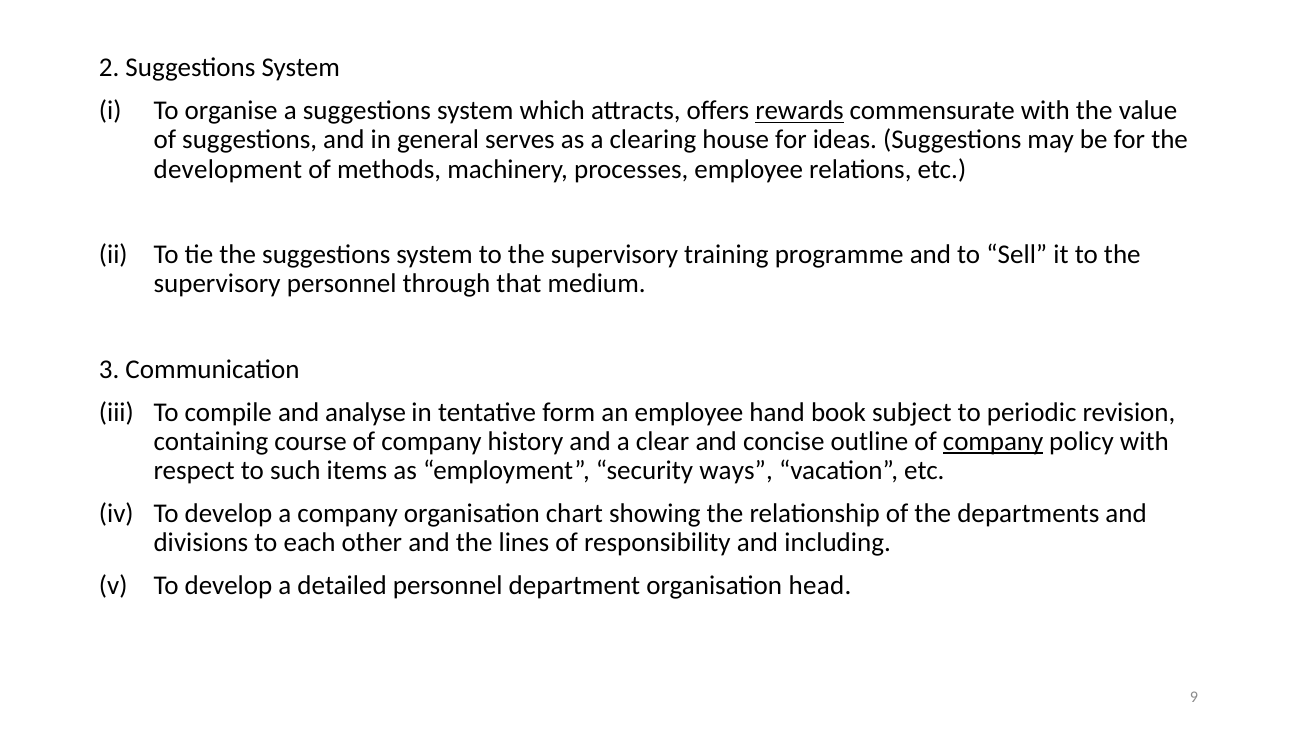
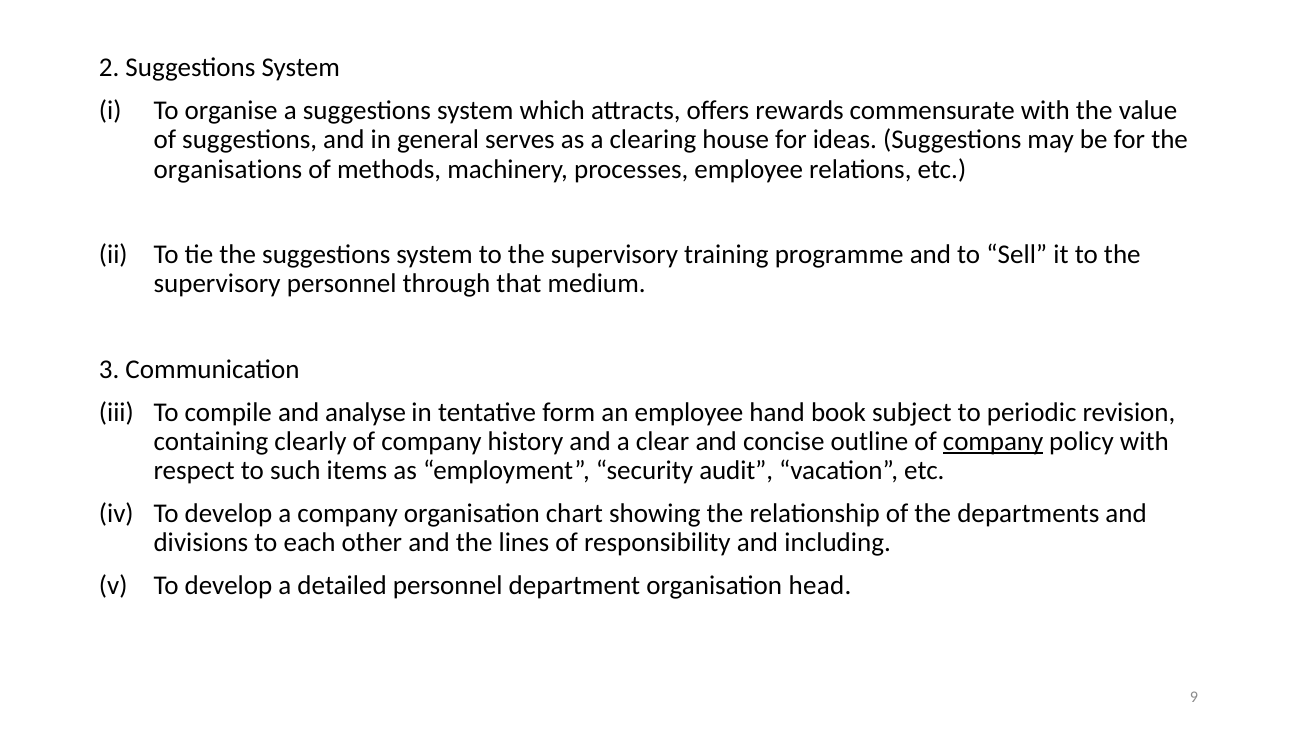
rewards underline: present -> none
development: development -> organisations
course: course -> clearly
ways: ways -> audit
